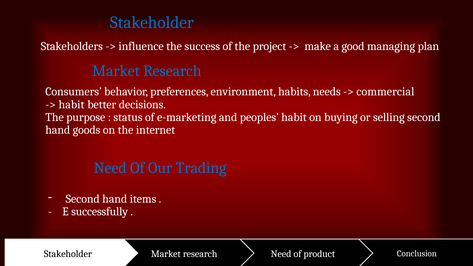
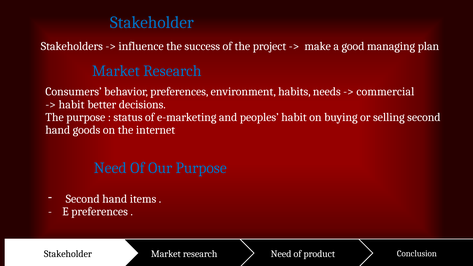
Our Trading: Trading -> Purpose
E successfully: successfully -> preferences
